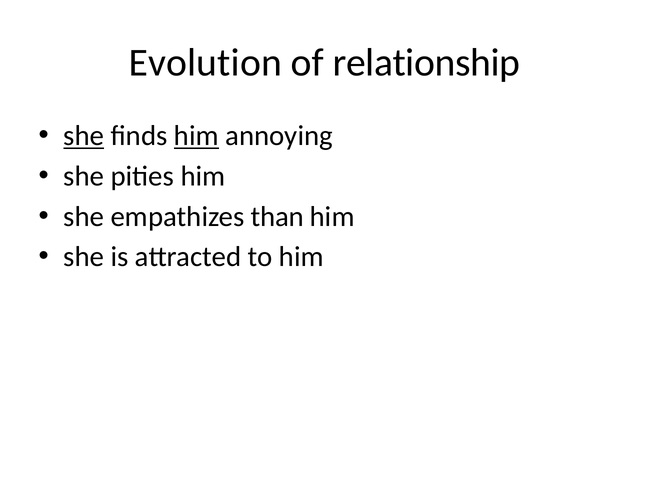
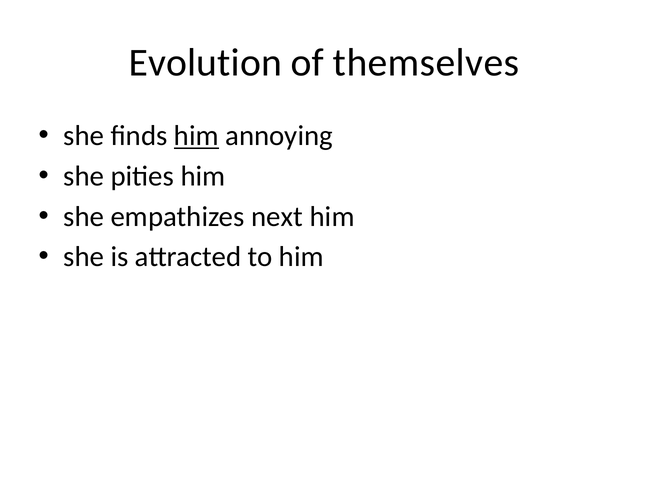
relationship: relationship -> themselves
she at (84, 136) underline: present -> none
than: than -> next
